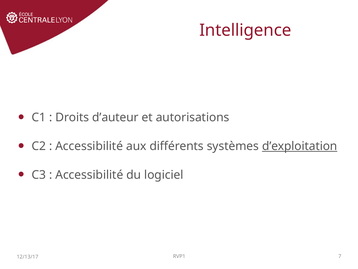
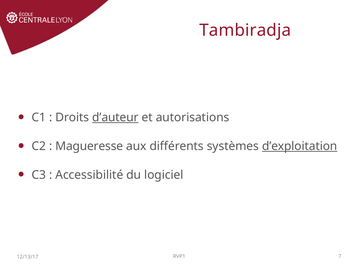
Intelligence: Intelligence -> Tambiradja
d’auteur underline: none -> present
Accessibilité at (89, 146): Accessibilité -> Magueresse
